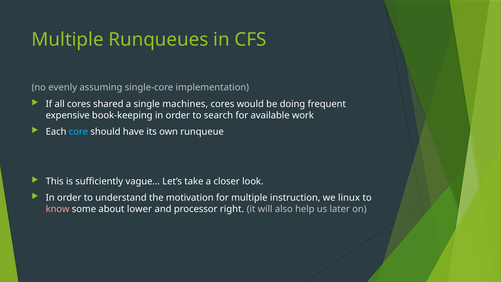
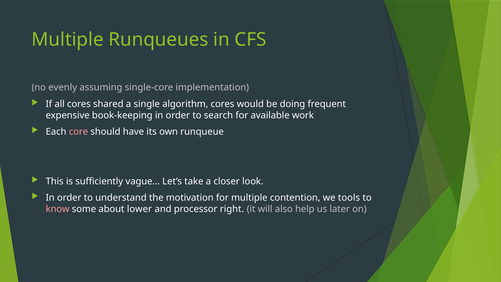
machines: machines -> algorithm
core colour: light blue -> pink
instruction: instruction -> contention
linux: linux -> tools
